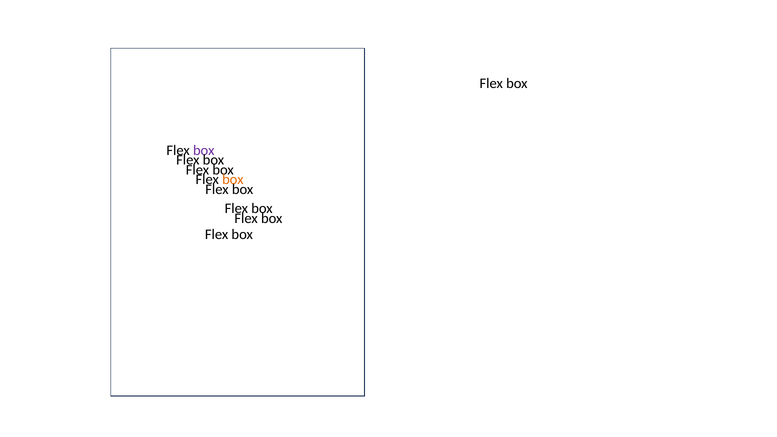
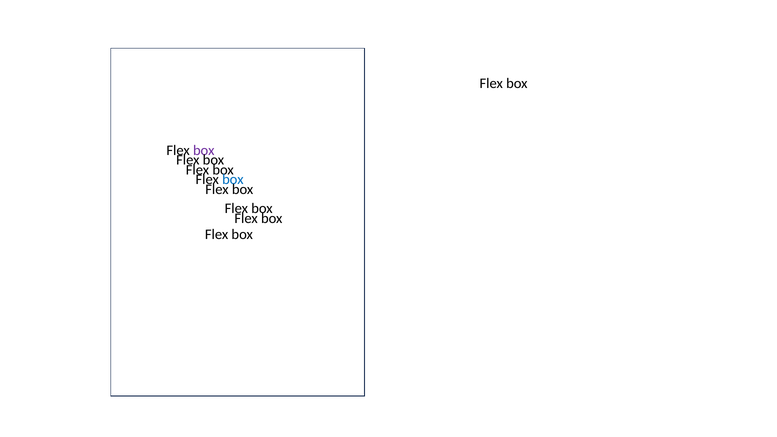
box at (233, 180) colour: orange -> blue
